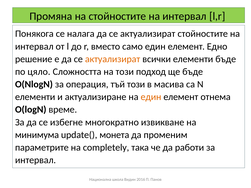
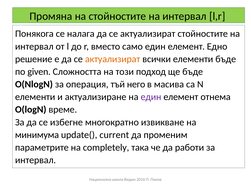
цяло: цяло -> given
тъй този: този -> него
един at (151, 97) colour: orange -> purple
монета: монета -> current
